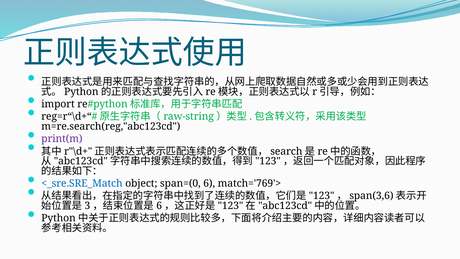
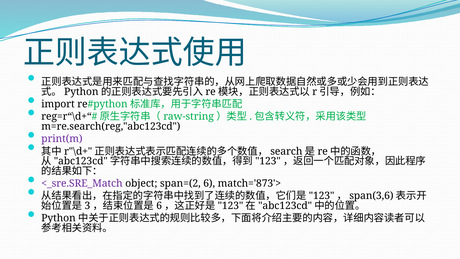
<_sre.SRE_Match colour: blue -> purple
span=(0: span=(0 -> span=(2
match='769'>: match='769'> -> match='873'>
